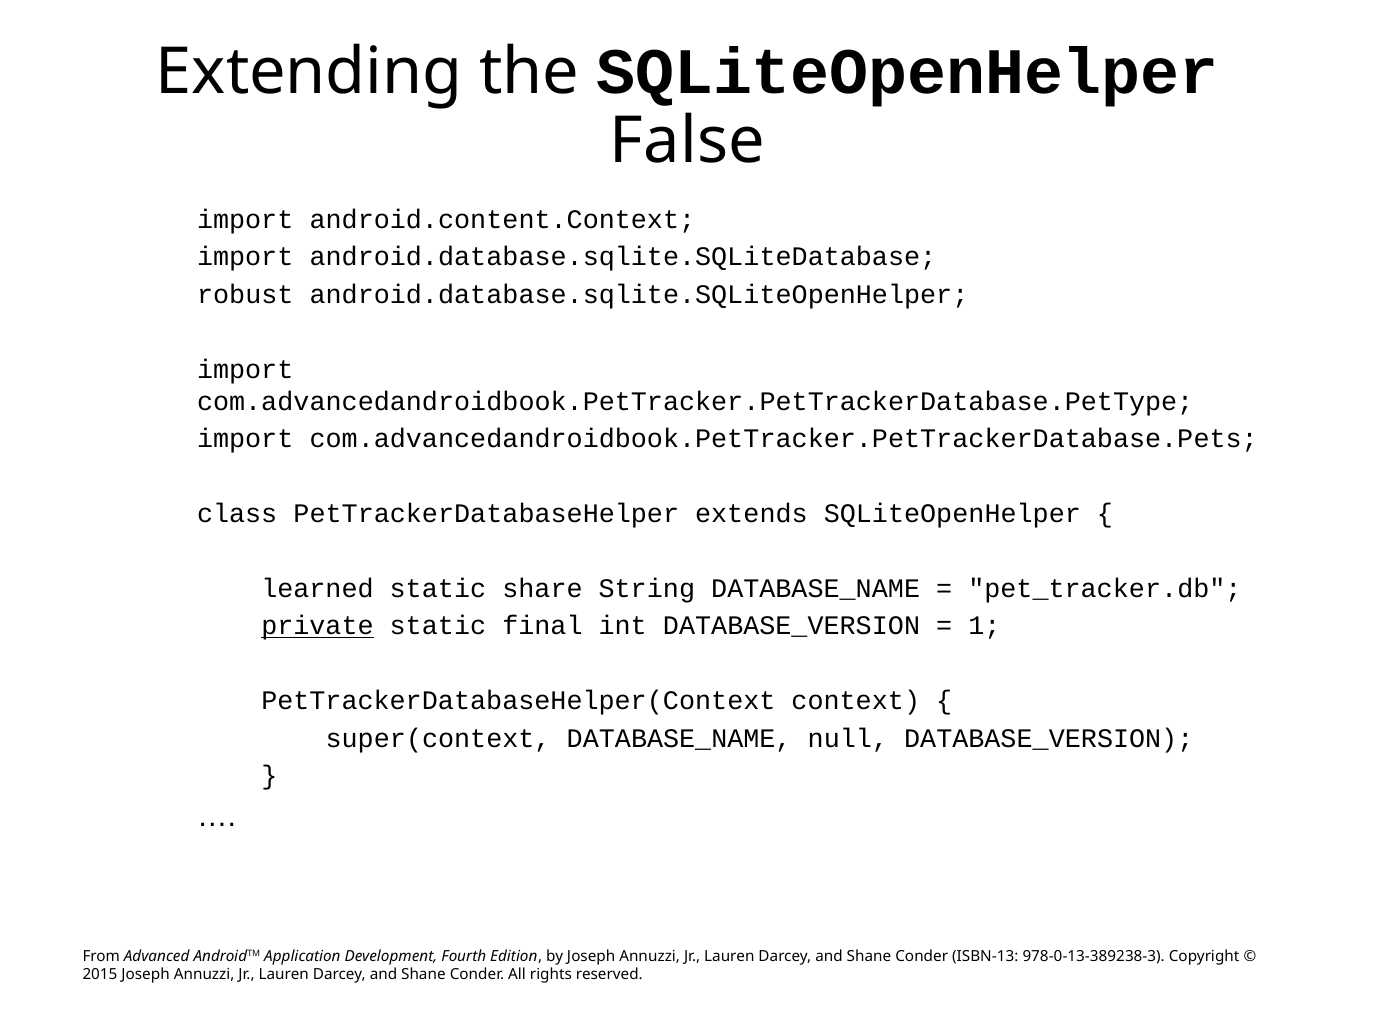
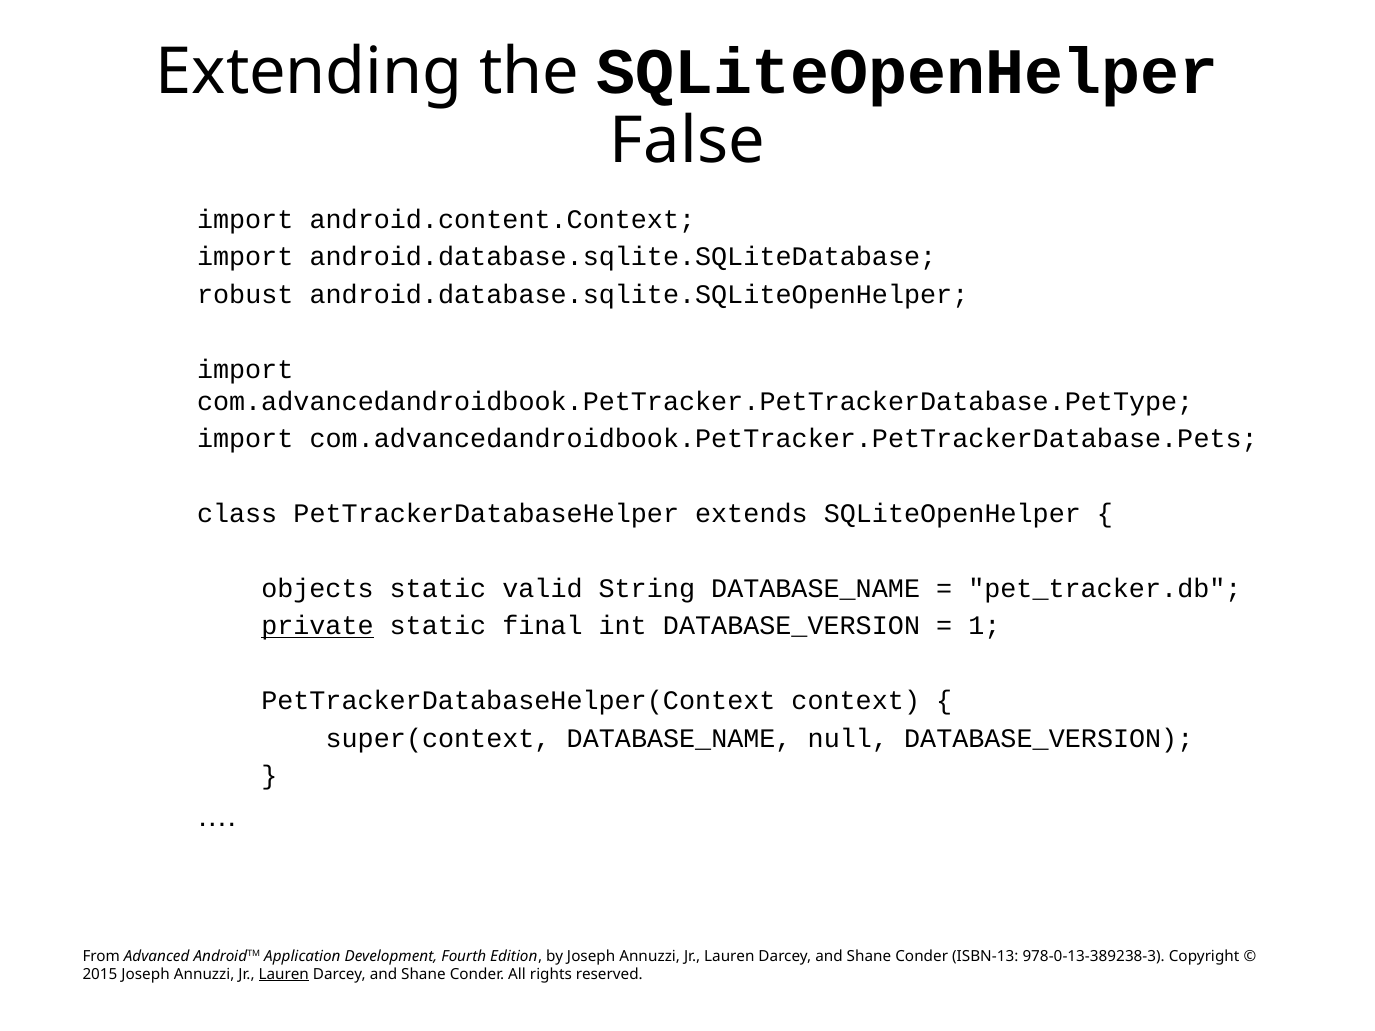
learned: learned -> objects
share: share -> valid
Lauren at (284, 975) underline: none -> present
